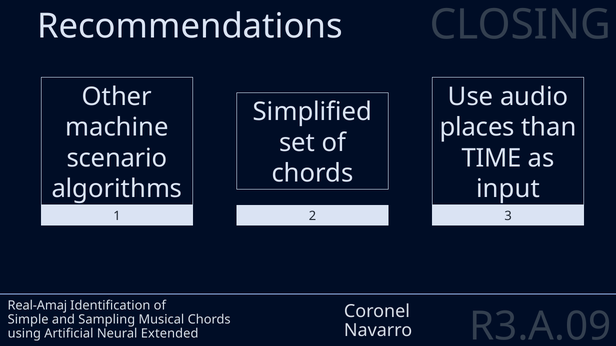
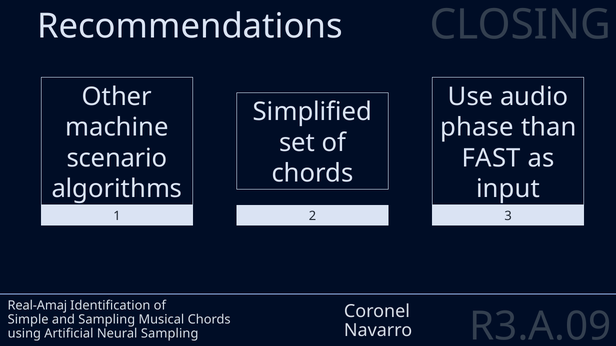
places: places -> phase
TIME: TIME -> FAST
Neural Extended: Extended -> Sampling
